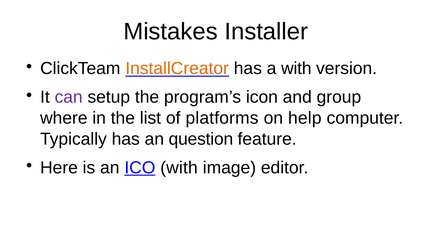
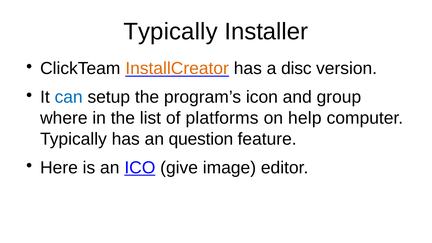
Mistakes at (171, 32): Mistakes -> Typically
a with: with -> disc
can colour: purple -> blue
ICO with: with -> give
